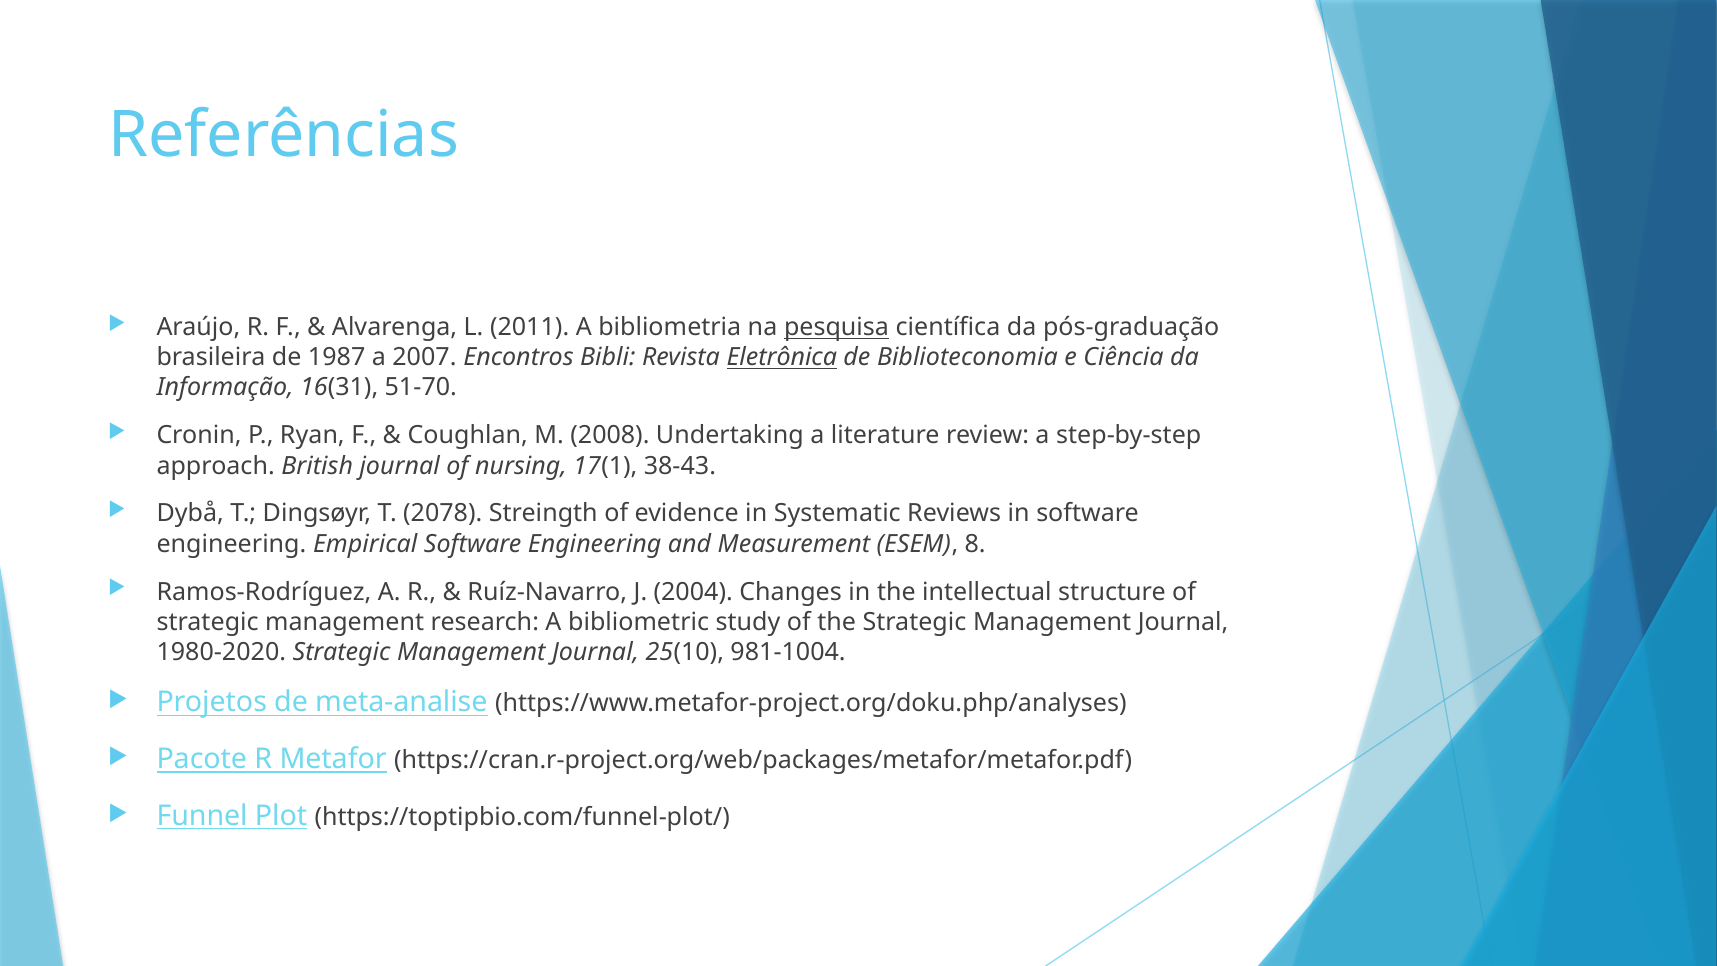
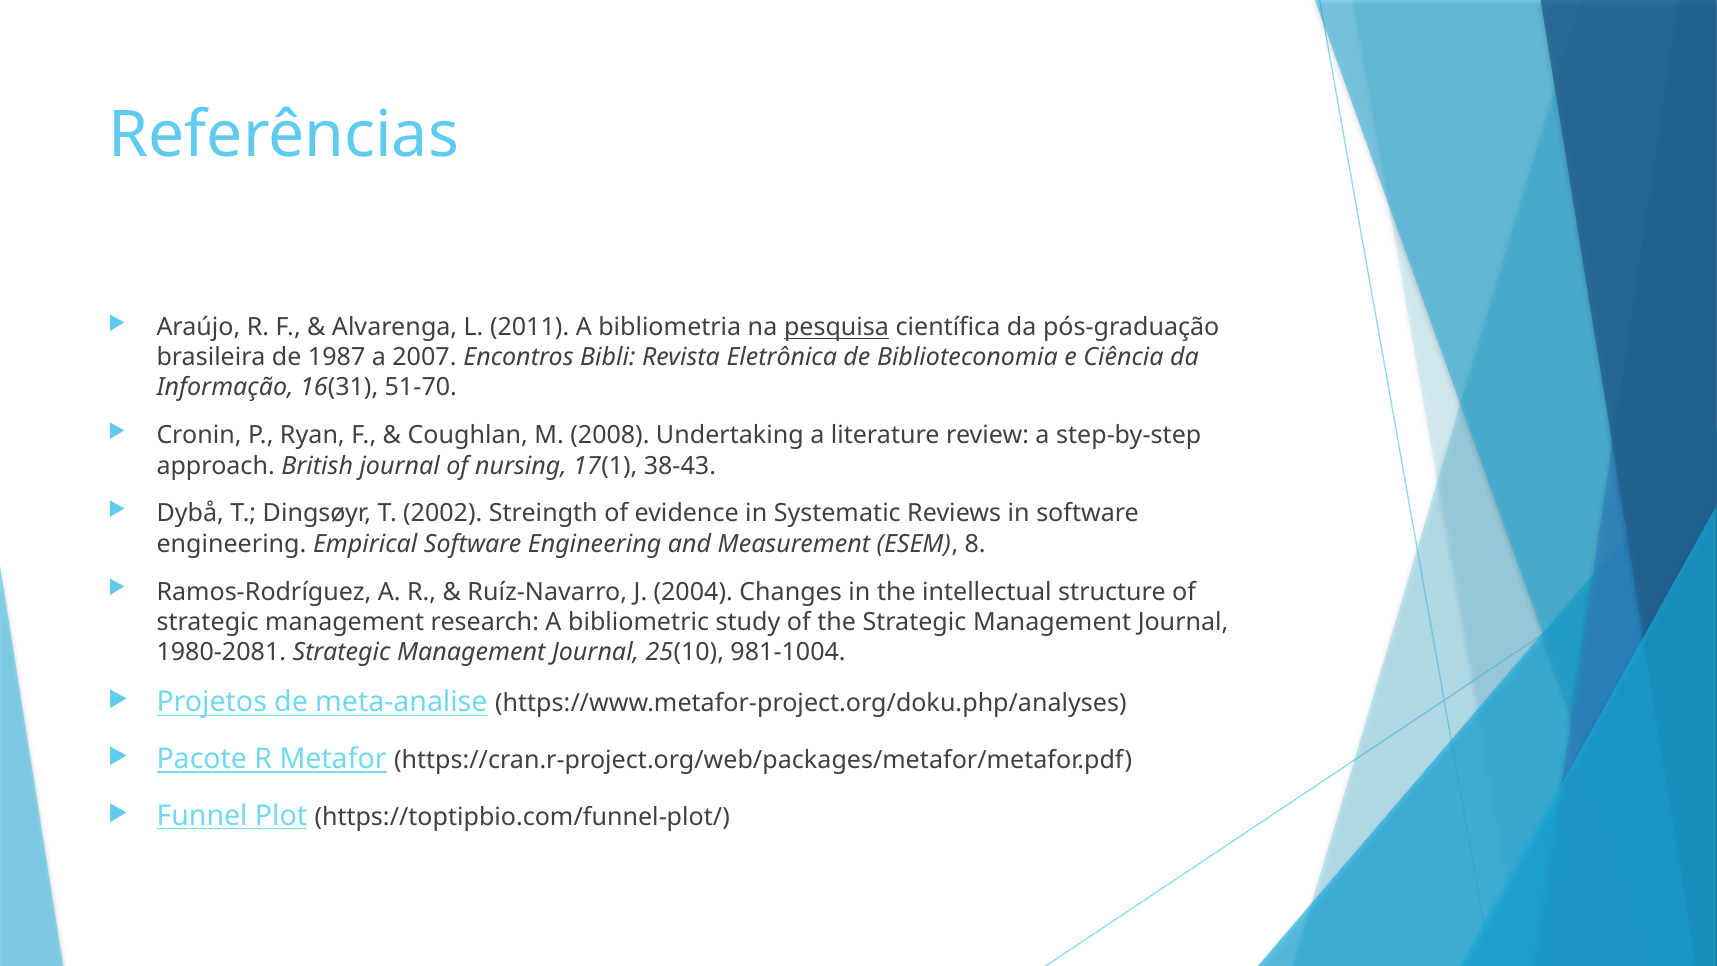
Eletrônica underline: present -> none
2078: 2078 -> 2002
1980-2020: 1980-2020 -> 1980-2081
